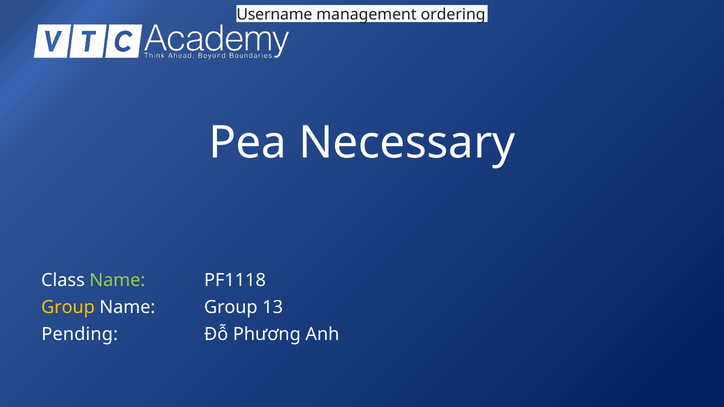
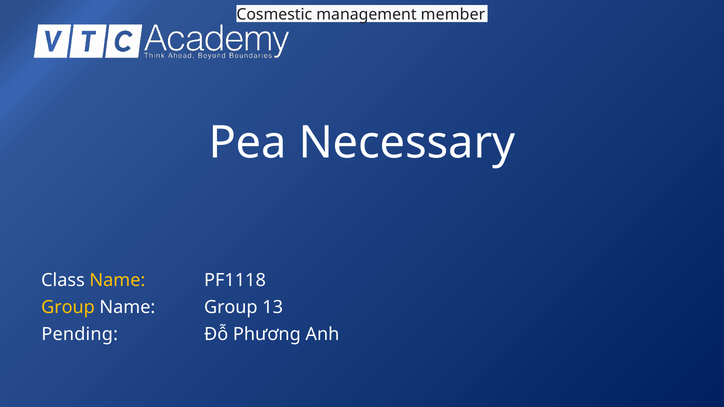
Username: Username -> Cosmestic
ordering: ordering -> member
Name at (117, 280) colour: light green -> yellow
